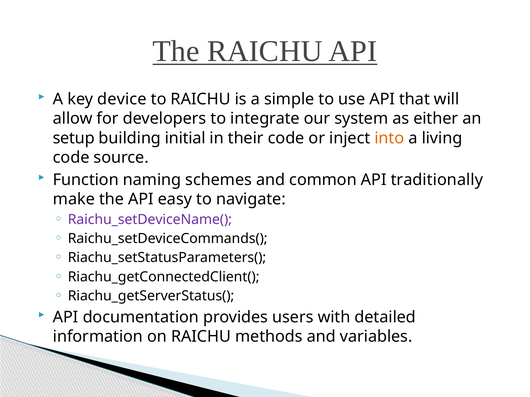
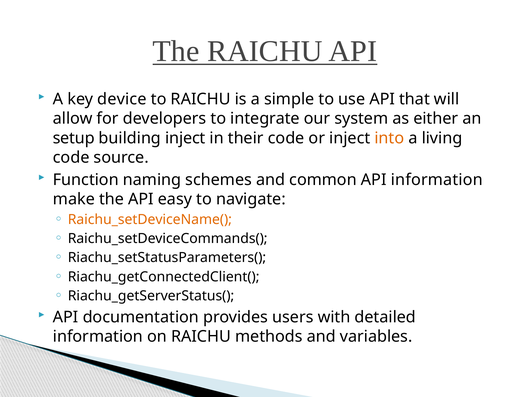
building initial: initial -> inject
API traditionally: traditionally -> information
Raichu_setDeviceName( colour: purple -> orange
